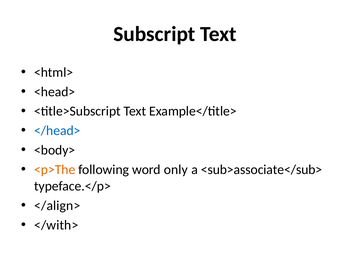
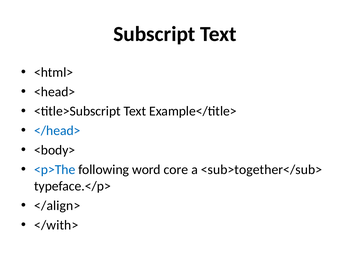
<p>The colour: orange -> blue
only: only -> core
<sub>associate</sub>: <sub>associate</sub> -> <sub>together</sub>
